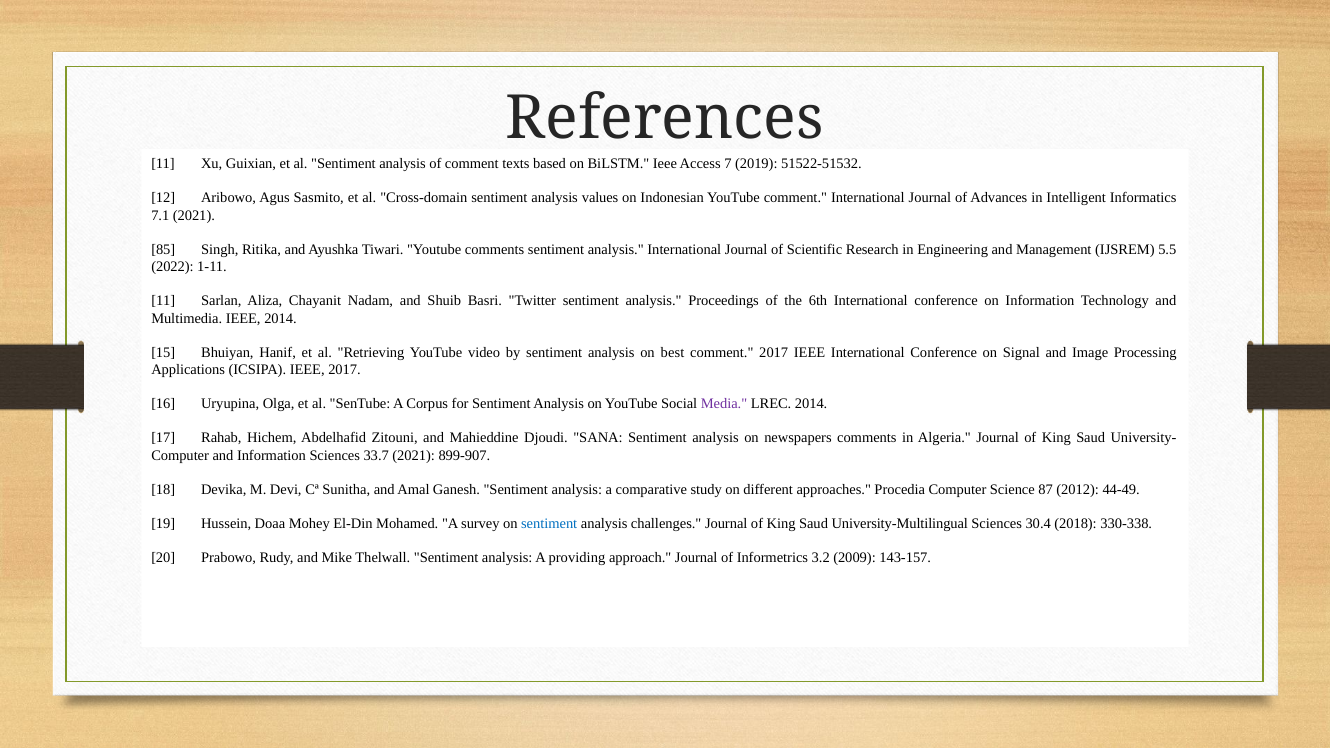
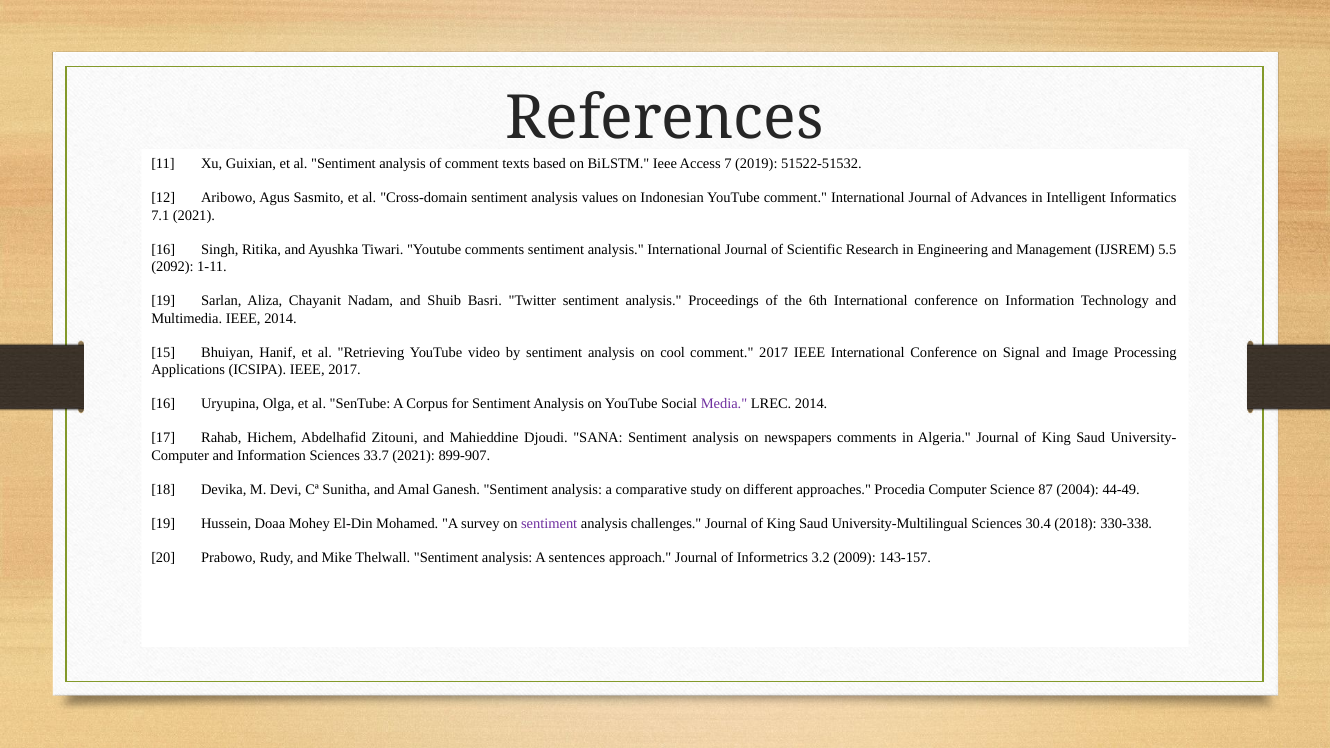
85 at (163, 249): 85 -> 16
2022: 2022 -> 2092
11 at (163, 301): 11 -> 19
best: best -> cool
2012: 2012 -> 2004
sentiment at (549, 523) colour: blue -> purple
providing: providing -> sentences
